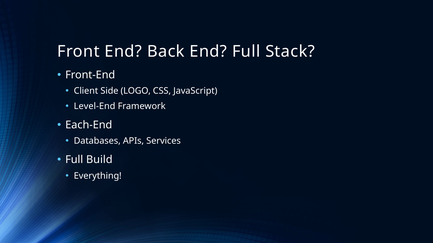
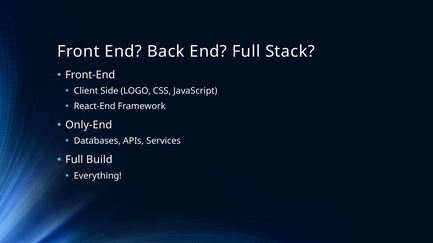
Level-End: Level-End -> React-End
Each-End: Each-End -> Only-End
